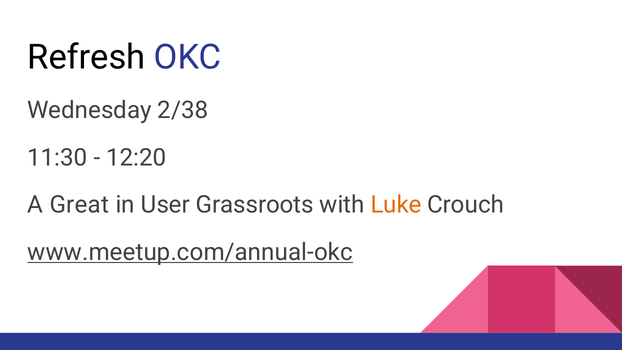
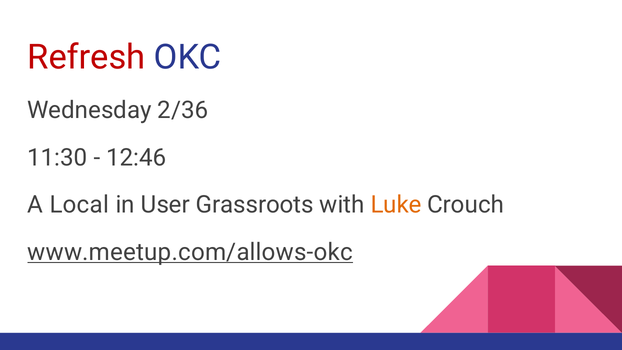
Refresh colour: black -> red
2/38: 2/38 -> 2/36
12:20: 12:20 -> 12:46
Great: Great -> Local
www.meetup.com/annual-okc: www.meetup.com/annual-okc -> www.meetup.com/allows-okc
